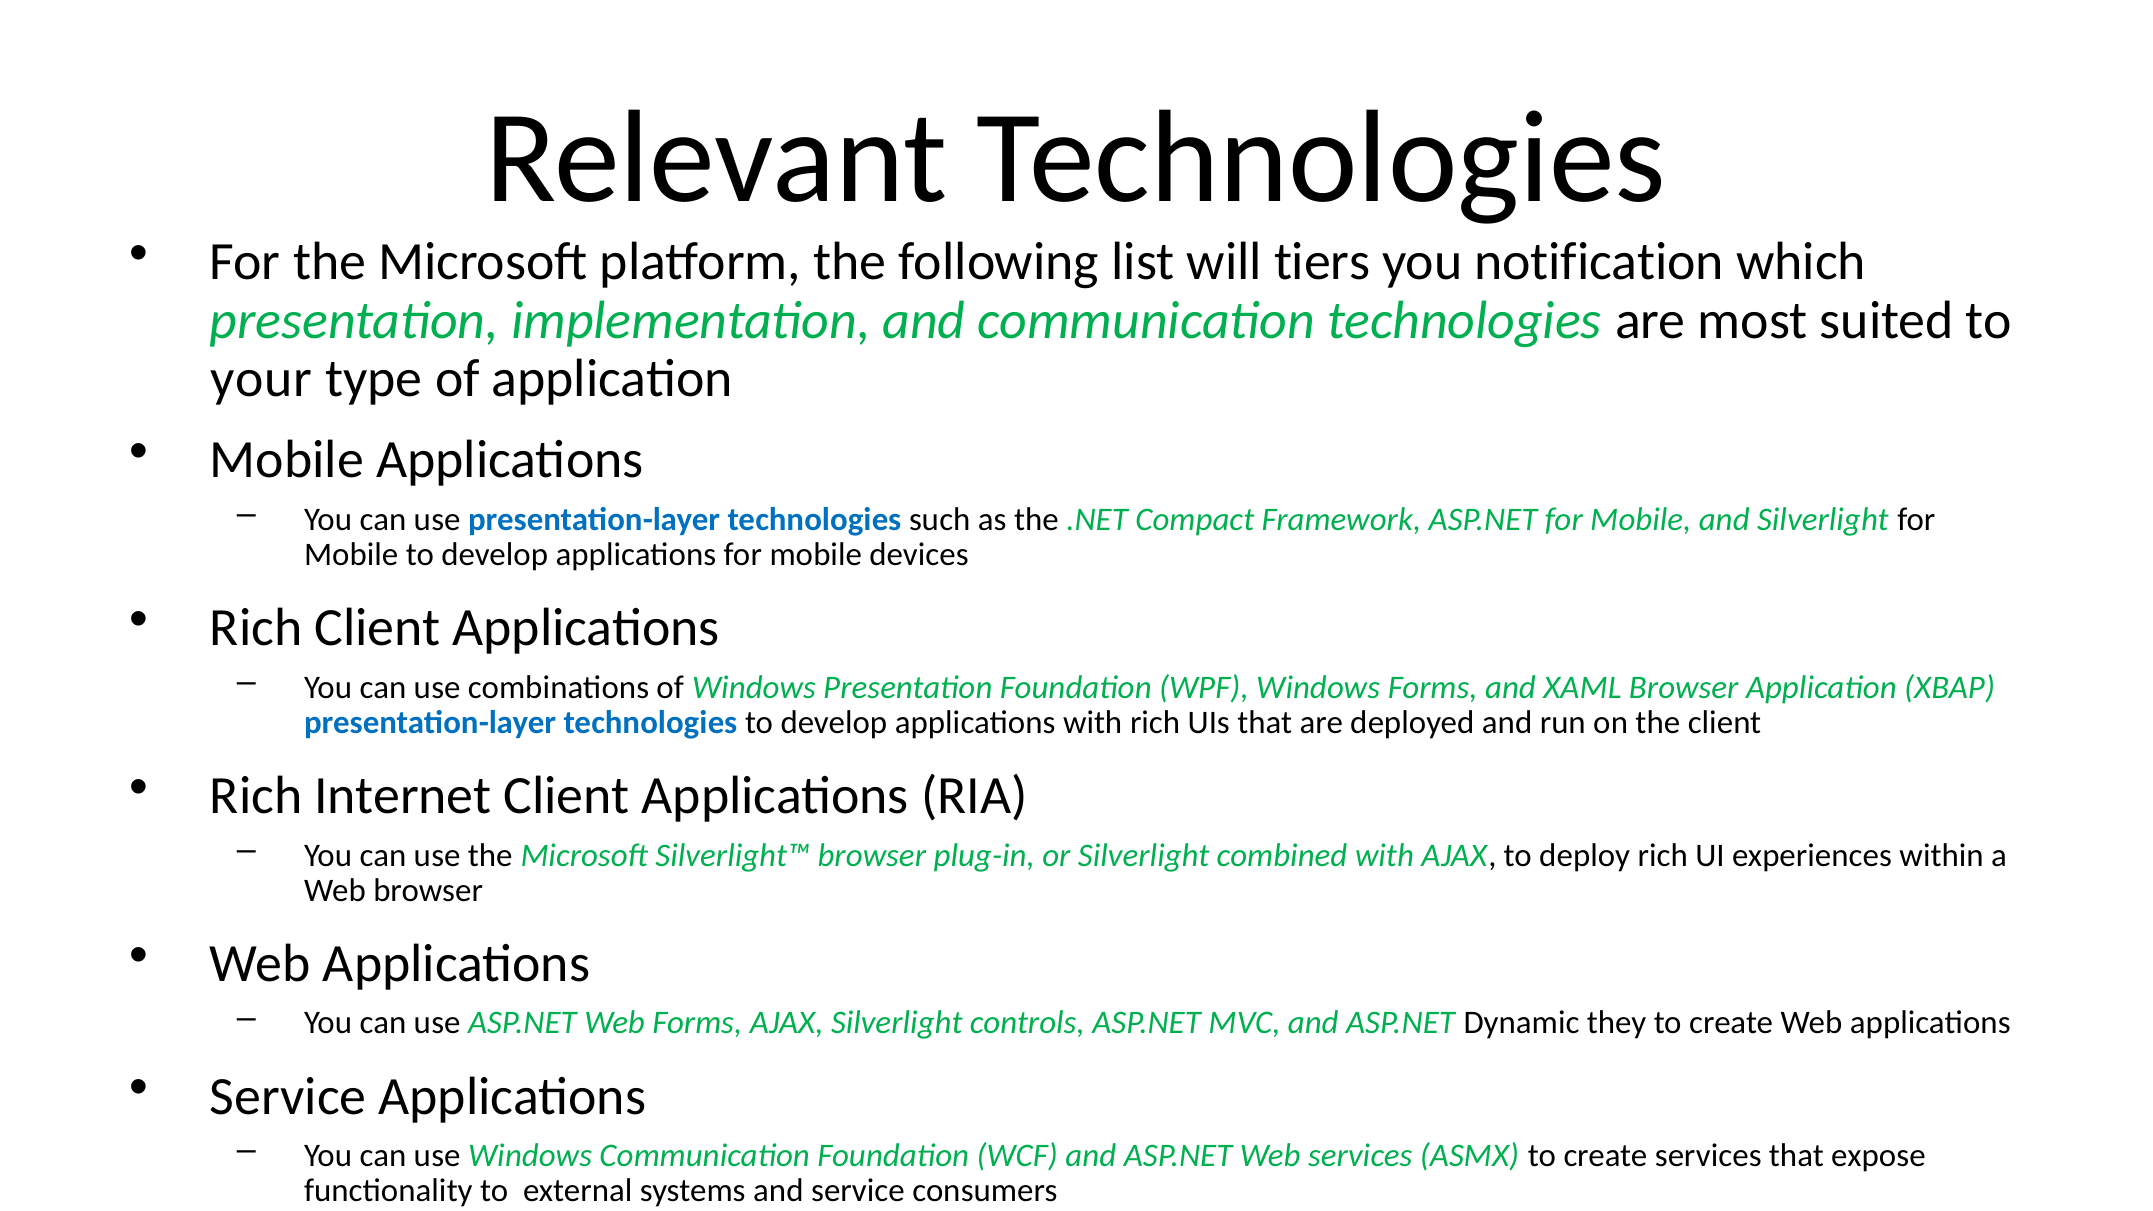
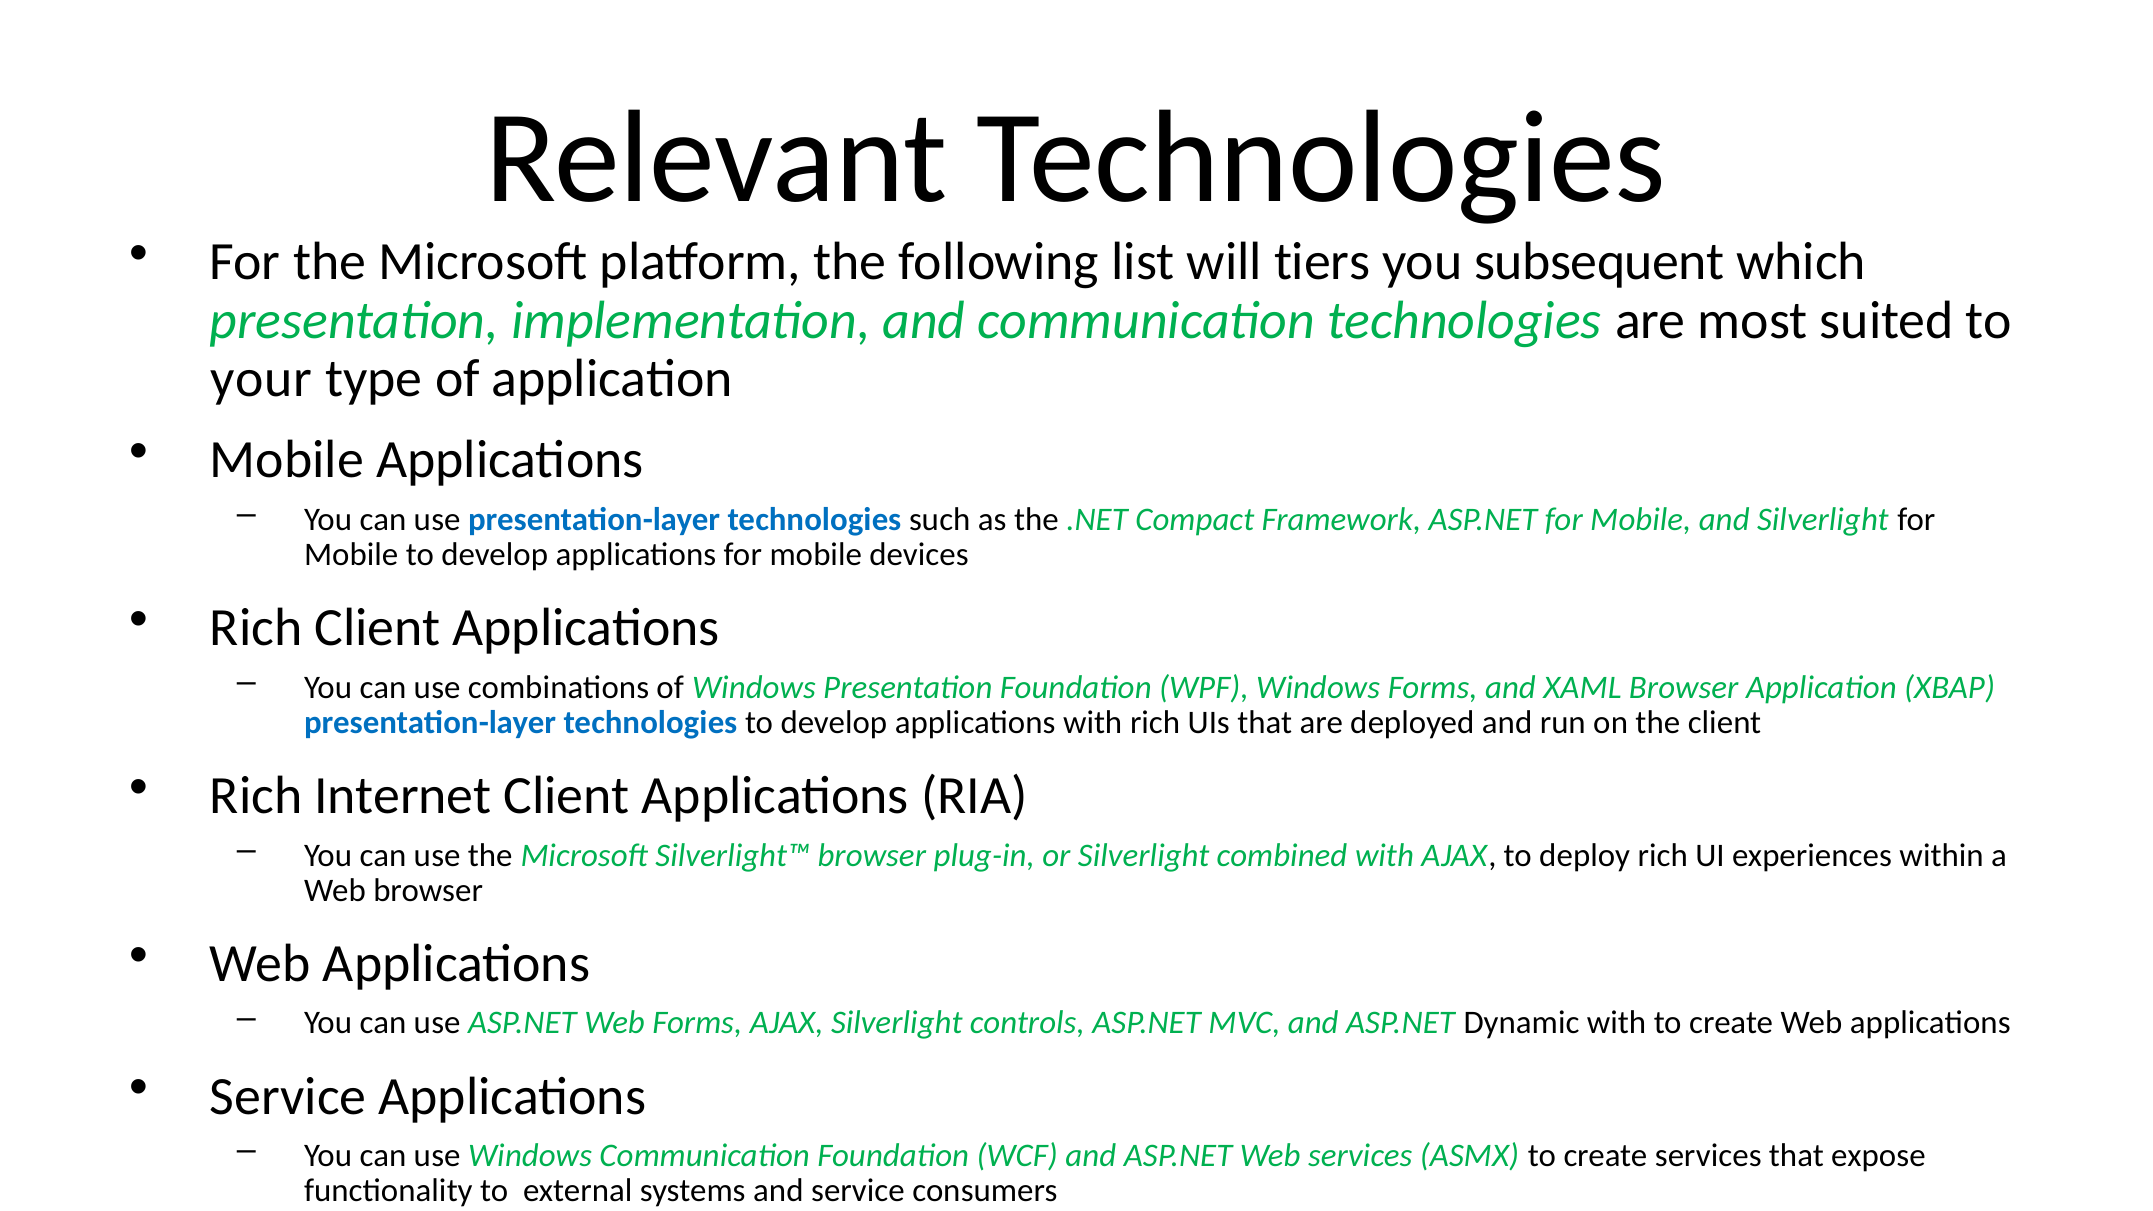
notification: notification -> subsequent
Dynamic they: they -> with
